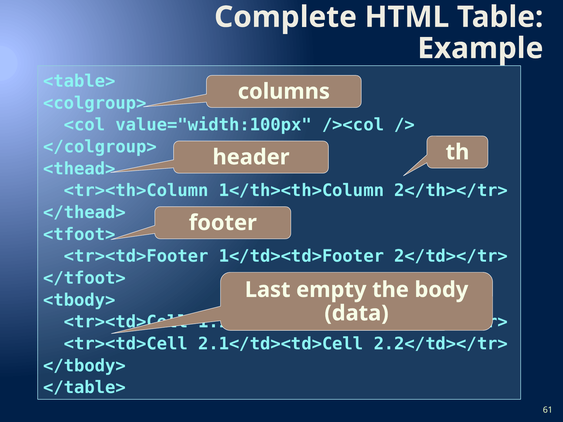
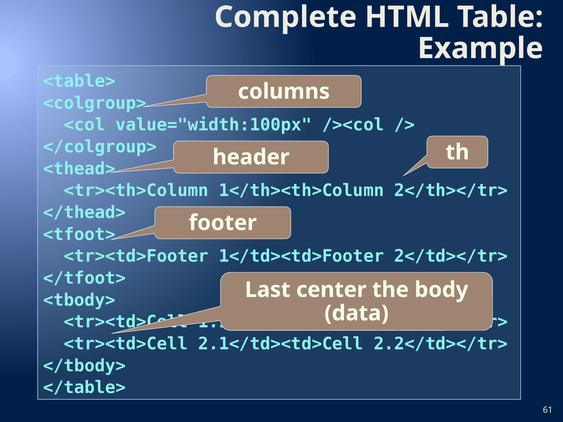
empty: empty -> center
